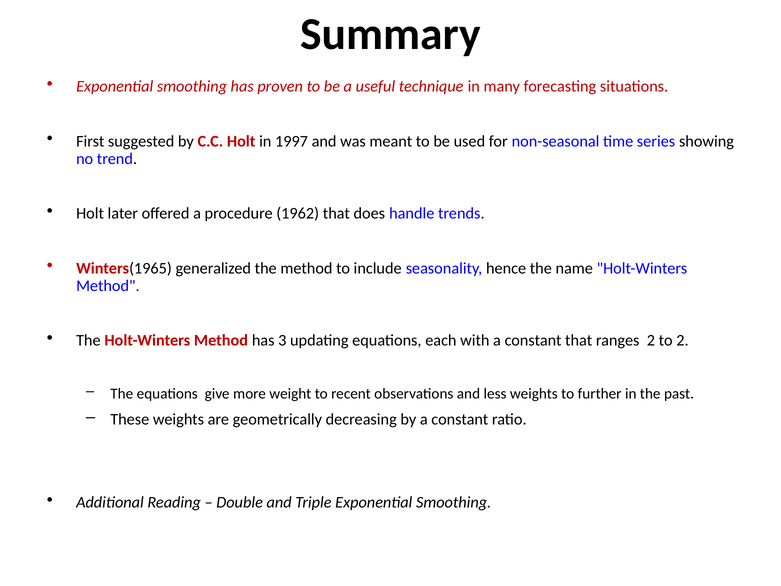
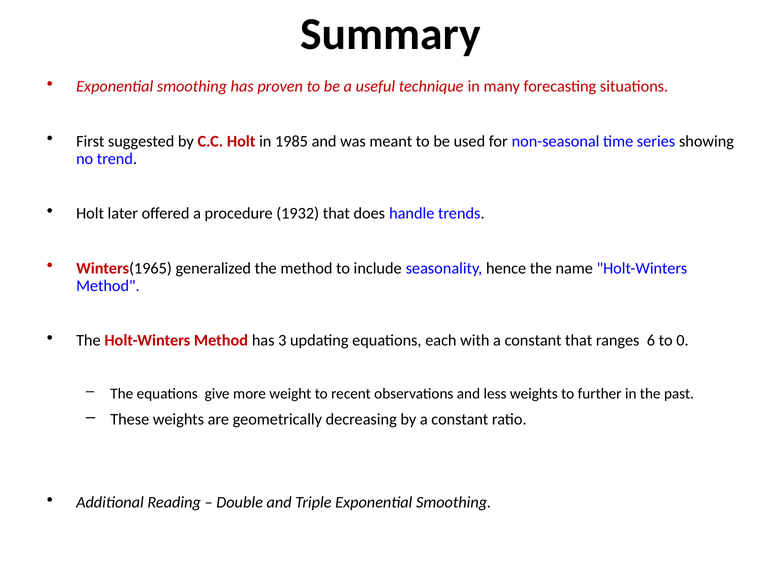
1997: 1997 -> 1985
1962: 1962 -> 1932
ranges 2: 2 -> 6
to 2: 2 -> 0
